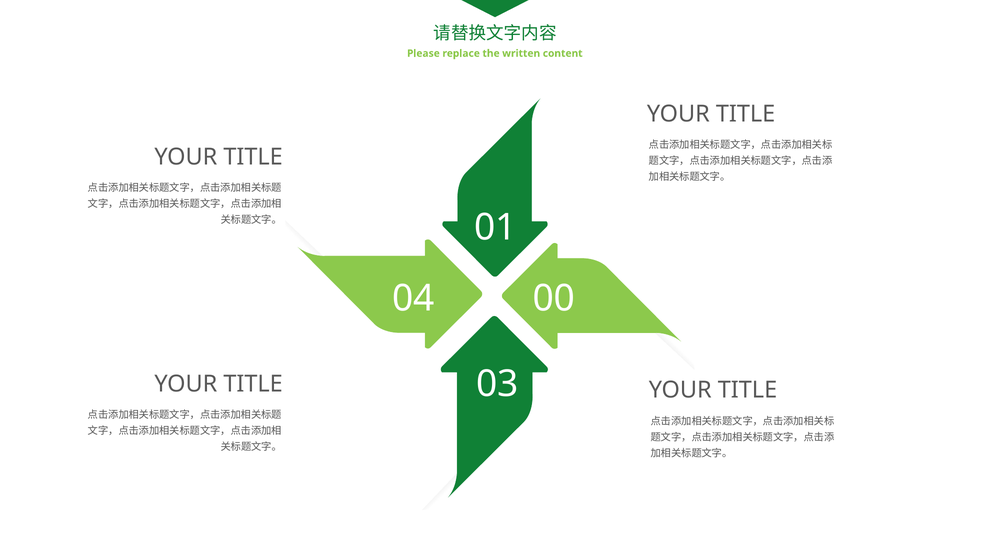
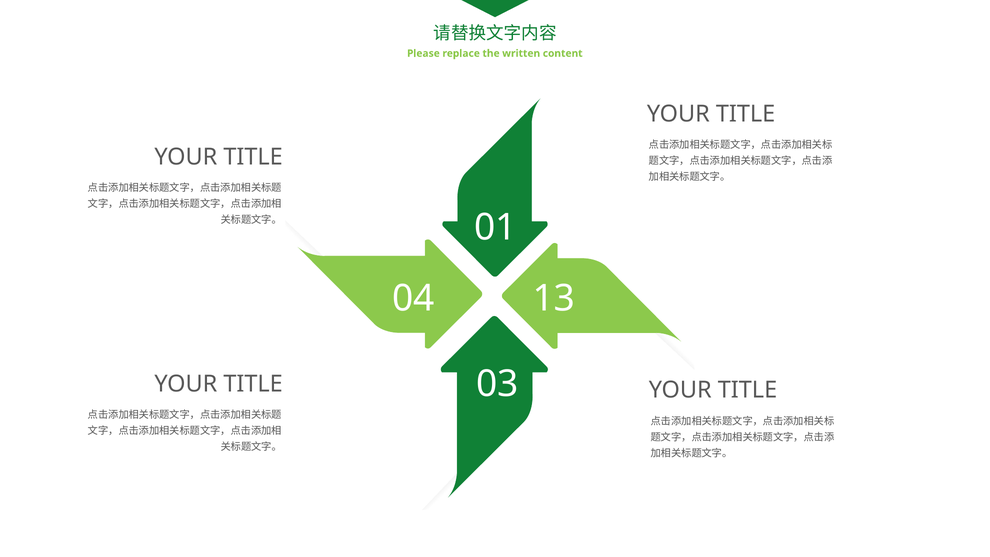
00: 00 -> 13
